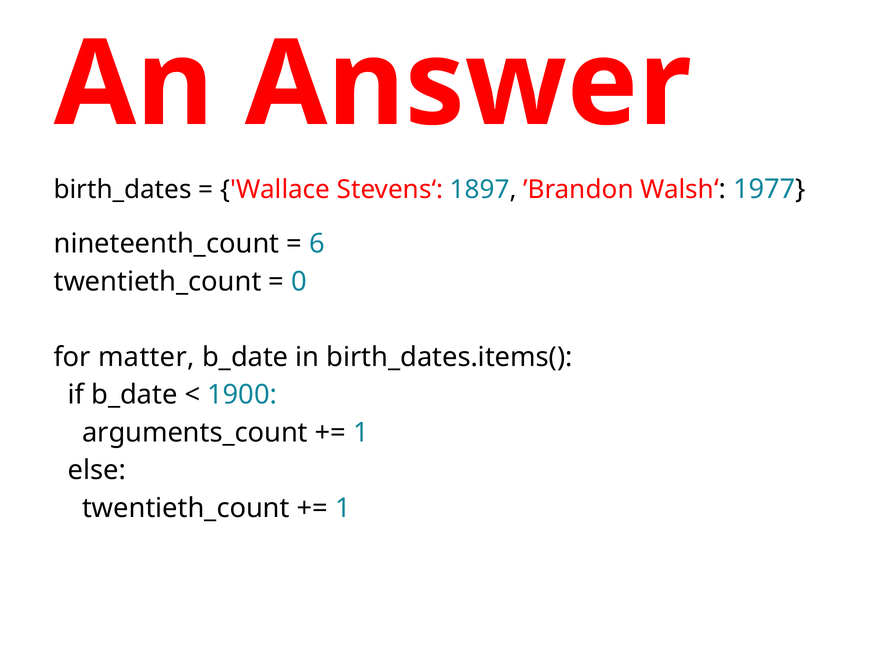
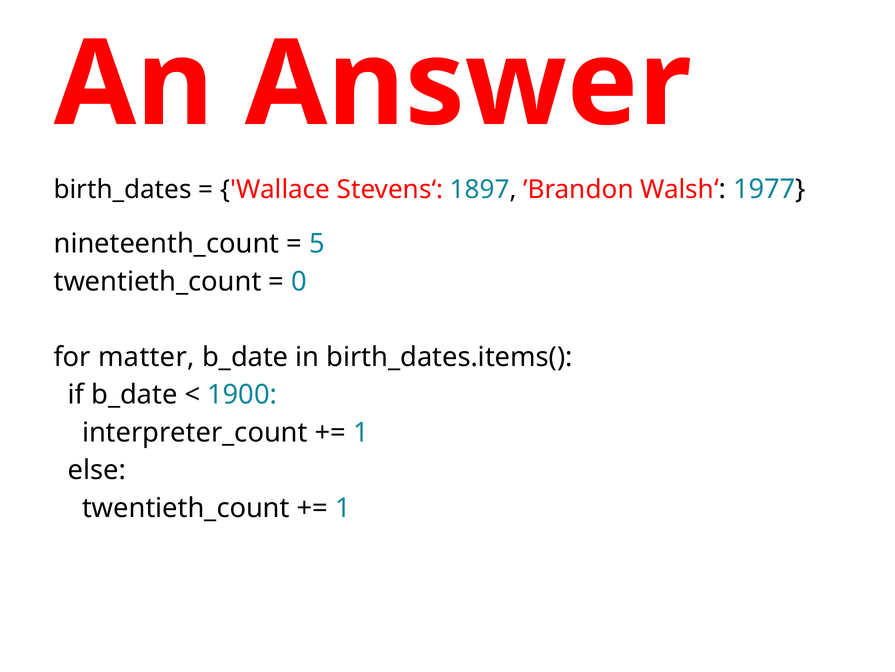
6: 6 -> 5
arguments_count: arguments_count -> interpreter_count
